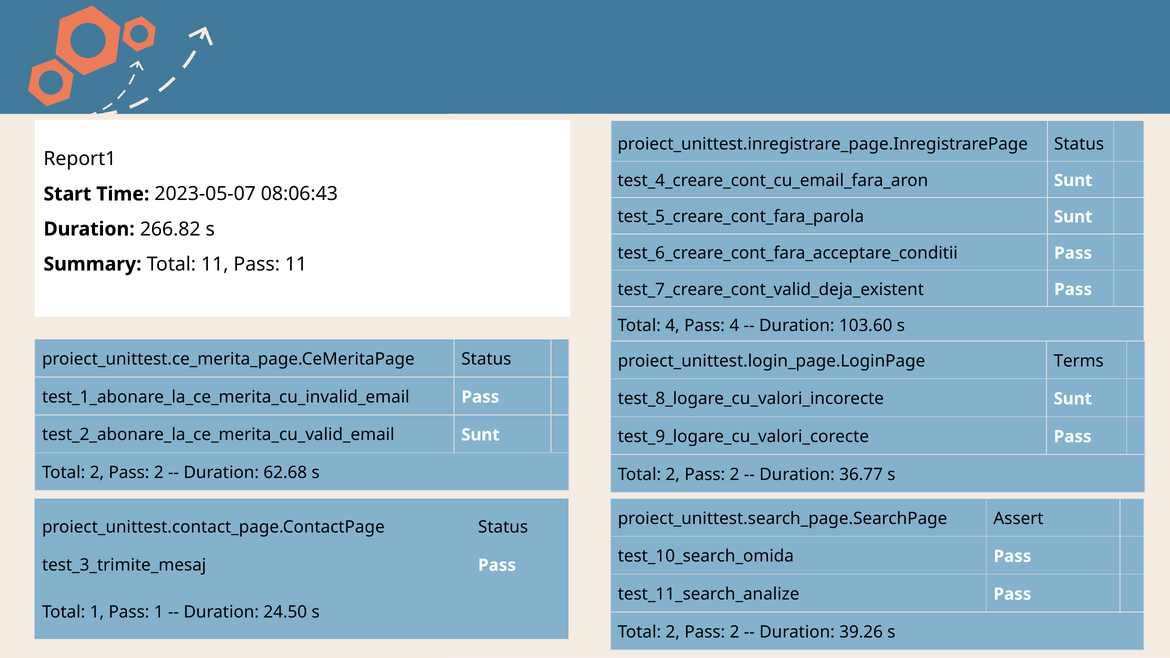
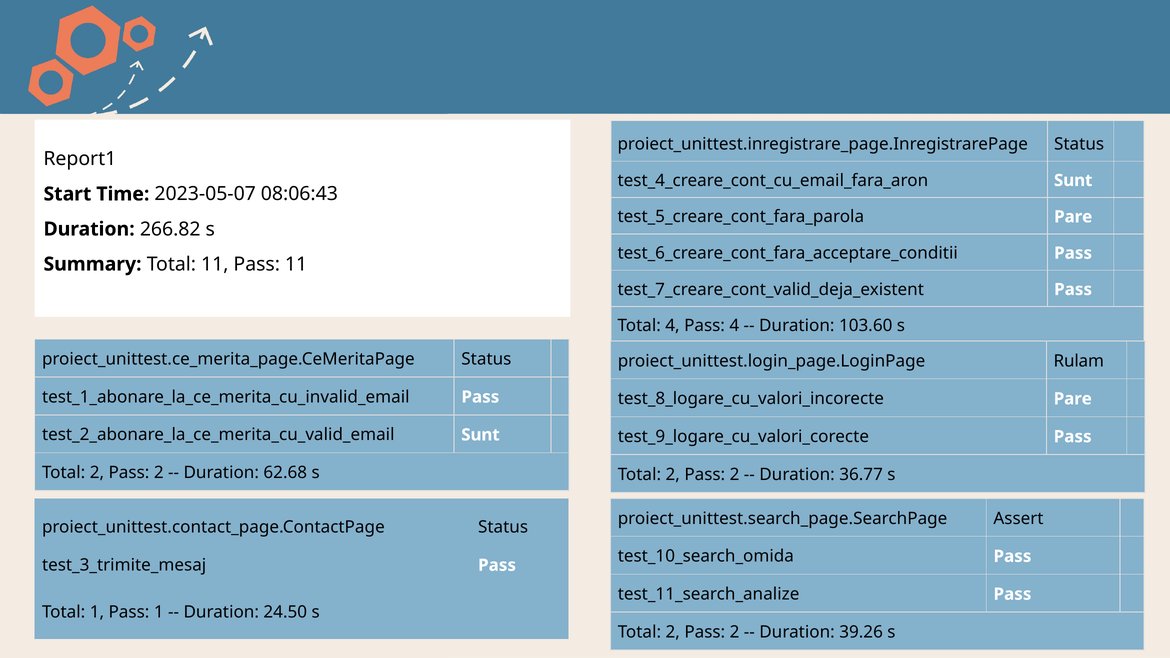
Sunt at (1073, 217): Sunt -> Pare
Terms: Terms -> Rulam
Sunt at (1073, 399): Sunt -> Pare
